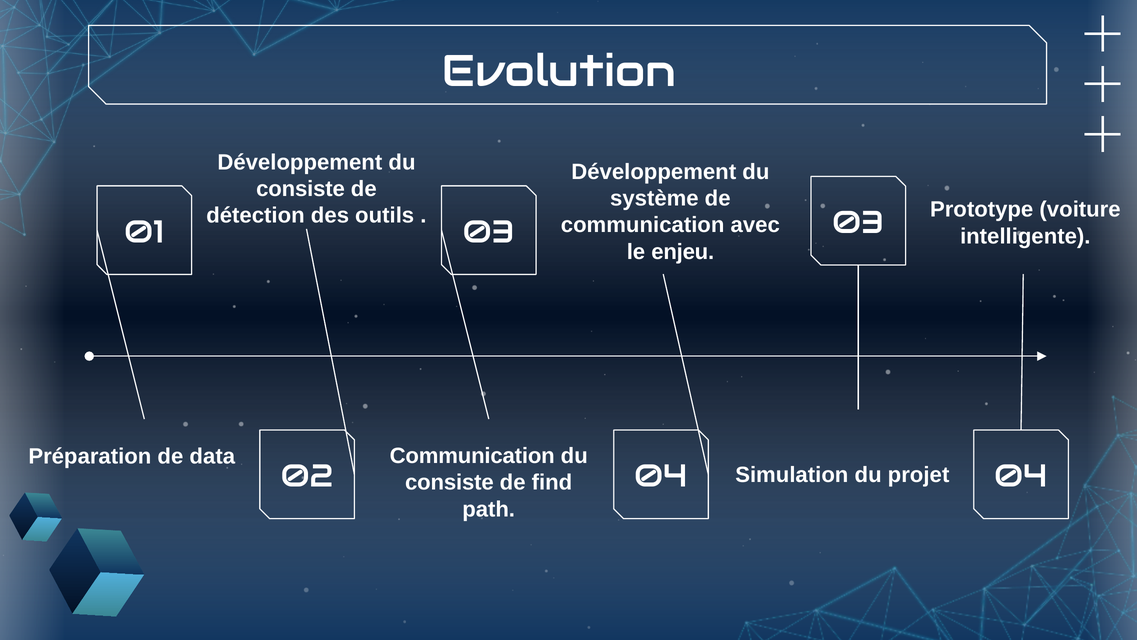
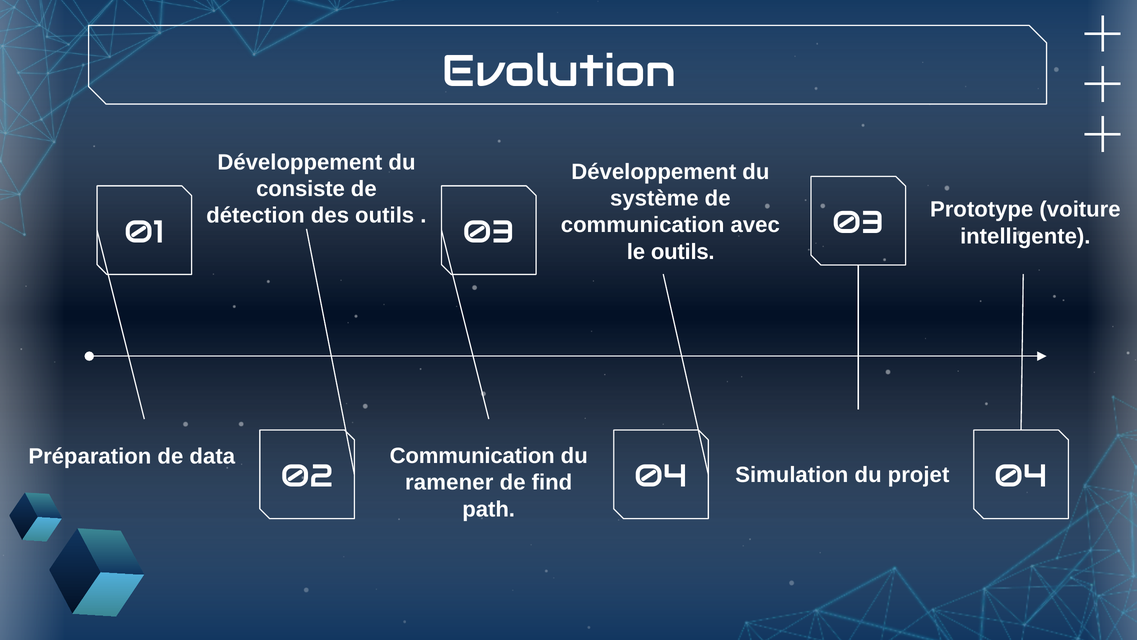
le enjeu: enjeu -> outils
consiste at (449, 482): consiste -> ramener
